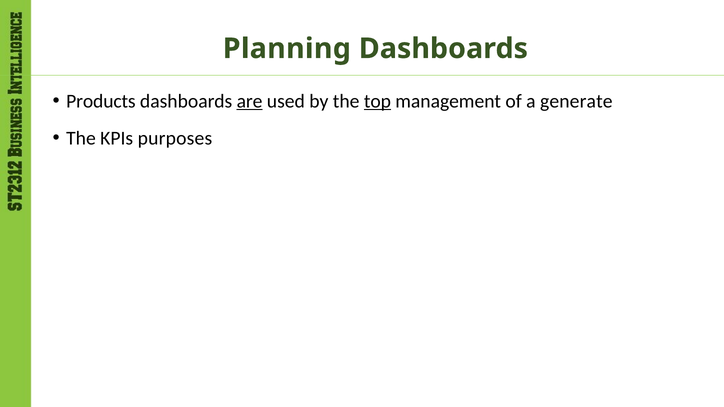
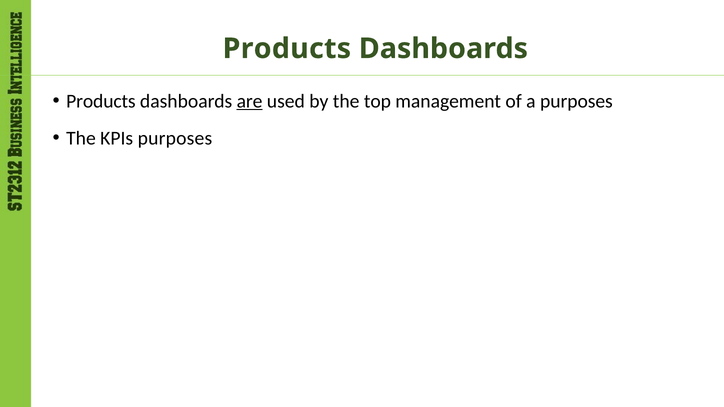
Planning at (287, 49): Planning -> Products
top underline: present -> none
a generate: generate -> purposes
